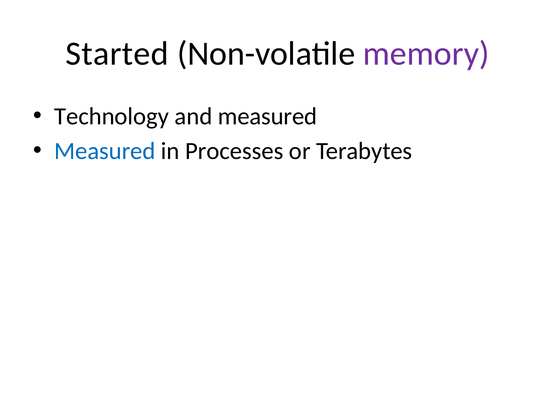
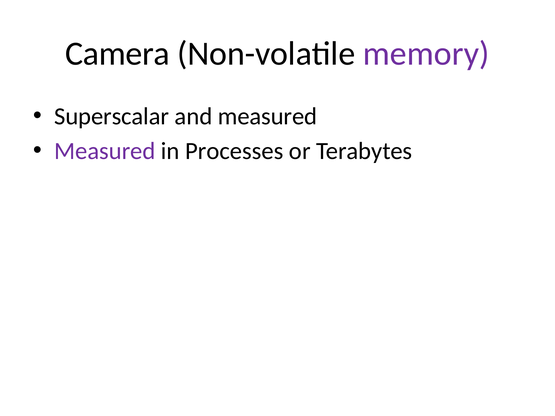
Started: Started -> Camera
Technology: Technology -> Superscalar
Measured at (105, 151) colour: blue -> purple
